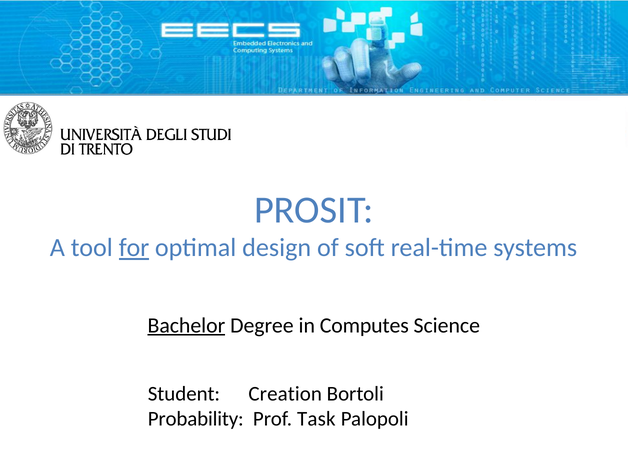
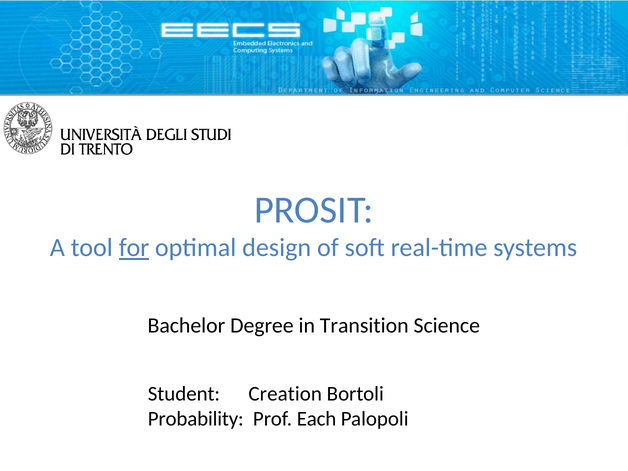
Bachelor underline: present -> none
Computes: Computes -> Transition
Task: Task -> Each
